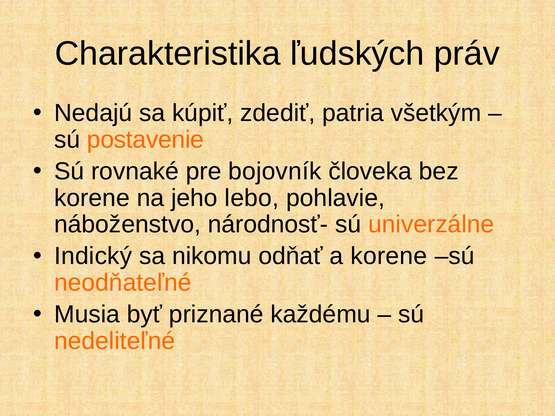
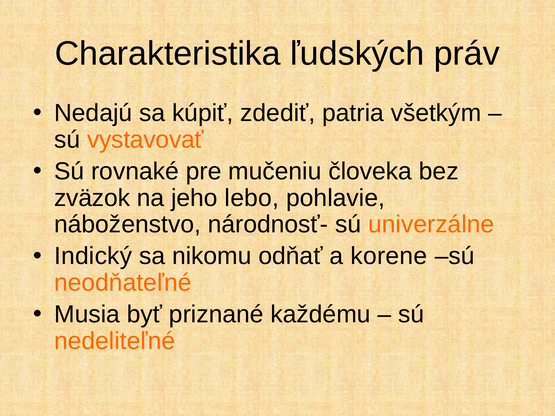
postavenie: postavenie -> vystavovať
bojovník: bojovník -> mučeniu
korene at (92, 198): korene -> zväzok
